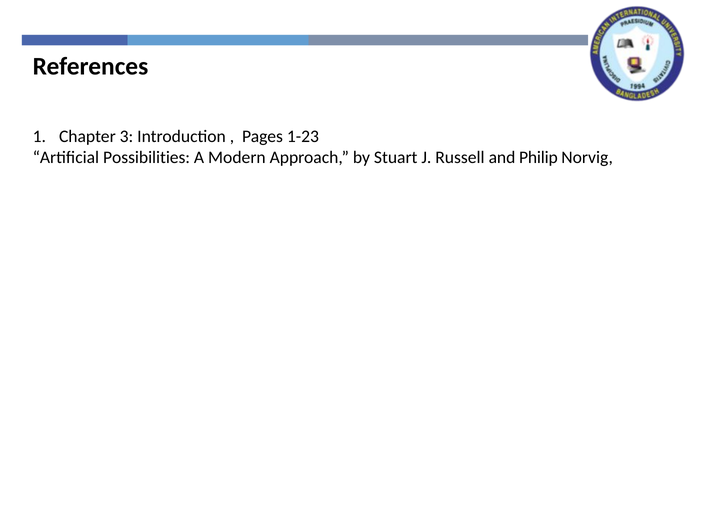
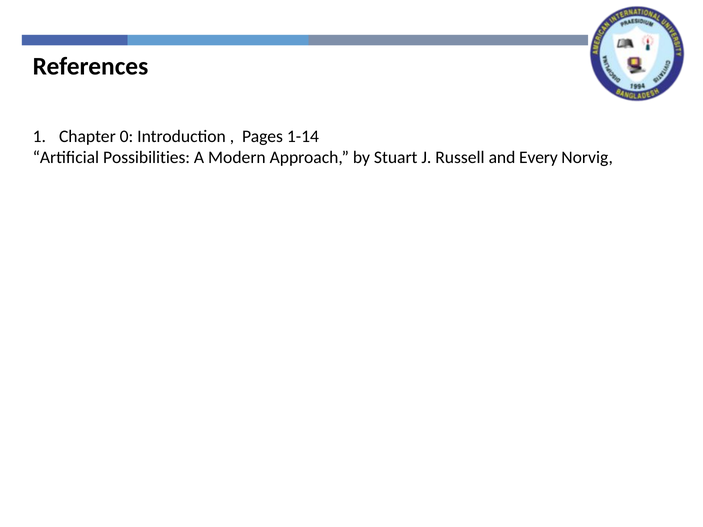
3: 3 -> 0
1-23: 1-23 -> 1-14
Philip: Philip -> Every
